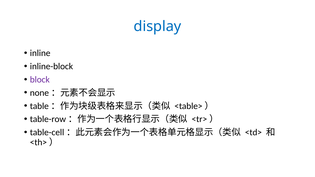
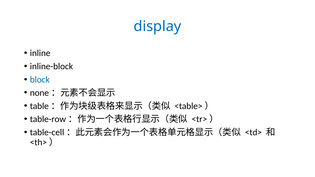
block colour: purple -> blue
